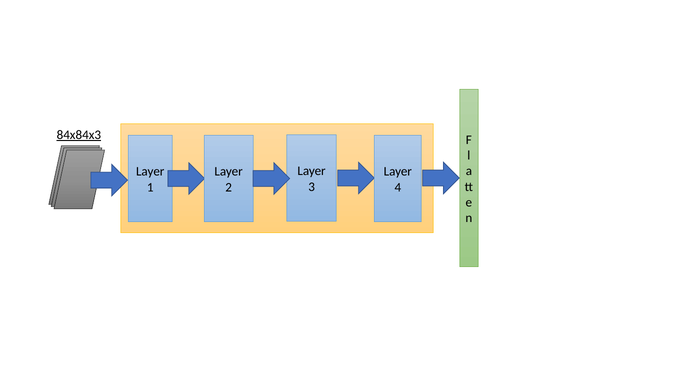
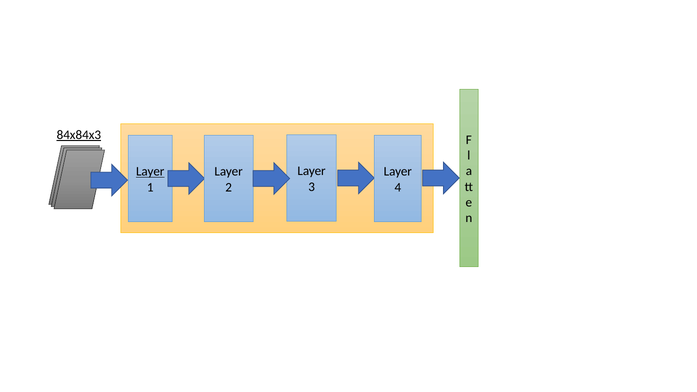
Layer at (150, 172) underline: none -> present
